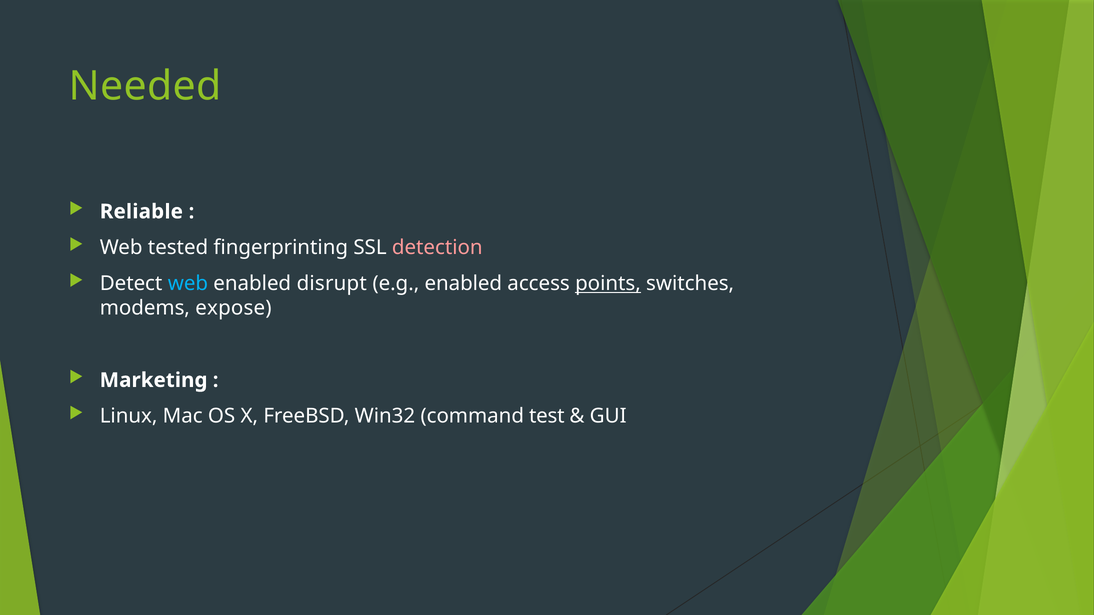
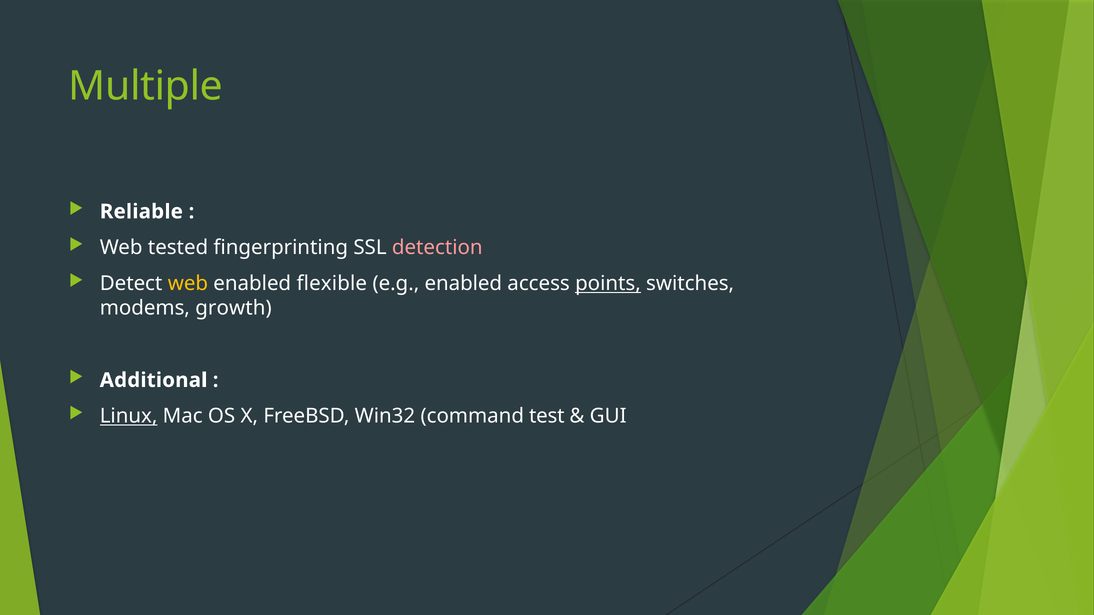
Needed: Needed -> Multiple
web at (188, 284) colour: light blue -> yellow
disrupt: disrupt -> flexible
expose: expose -> growth
Marketing: Marketing -> Additional
Linux underline: none -> present
